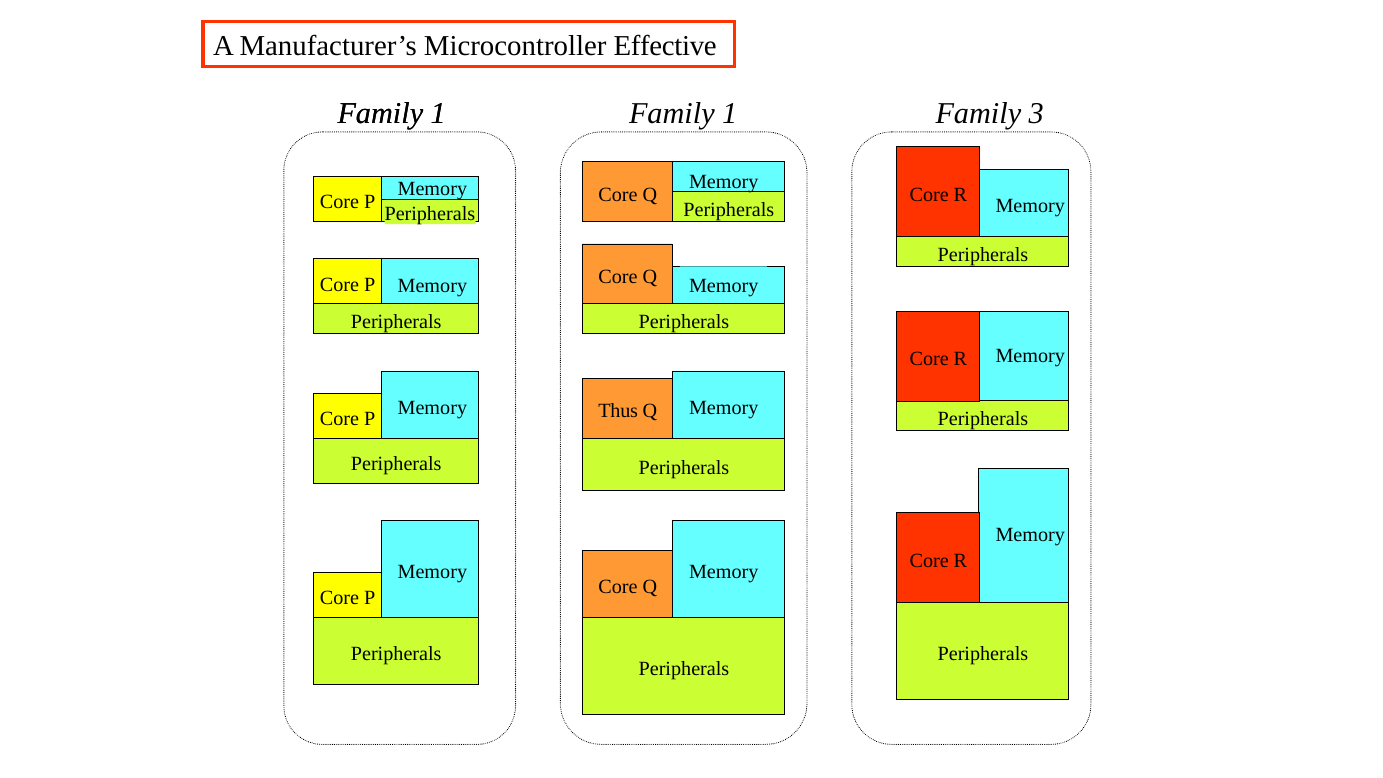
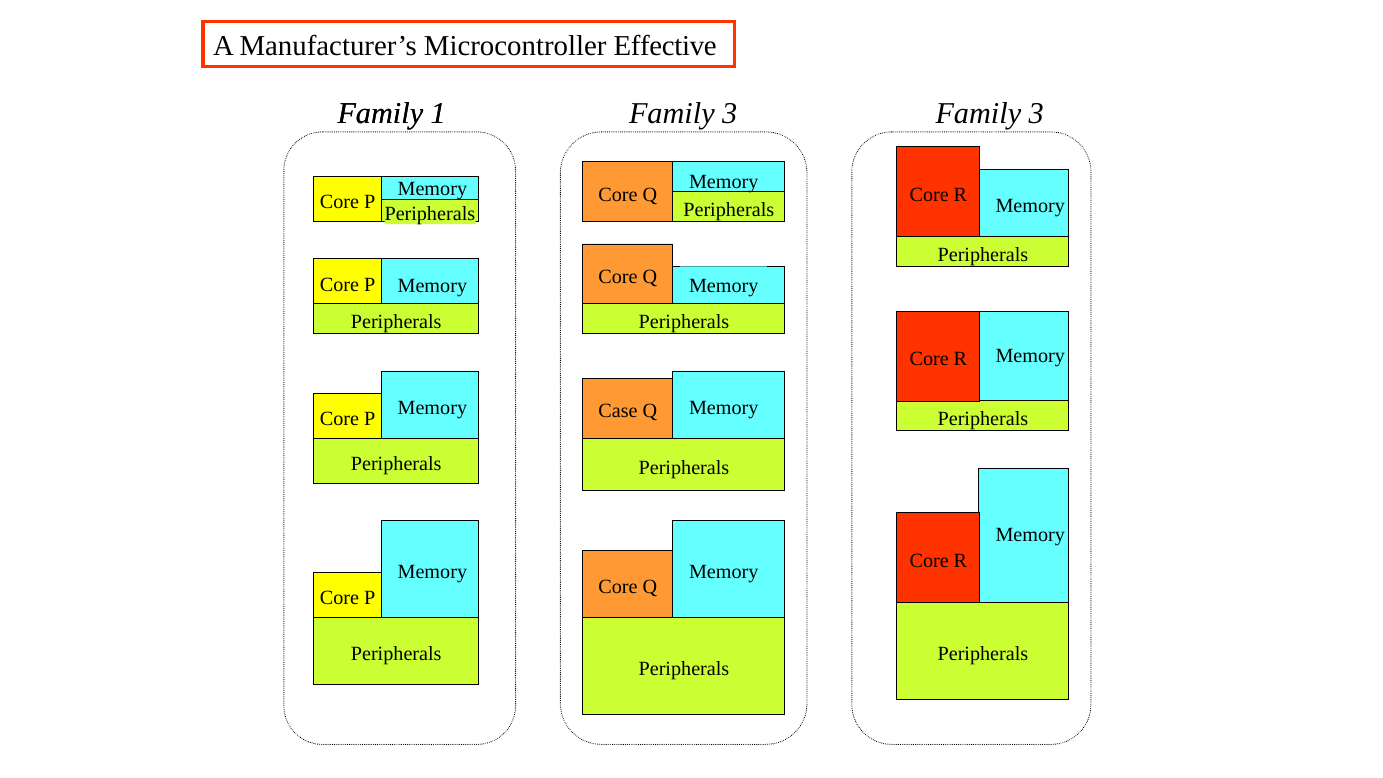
1 at (730, 114): 1 -> 3
Thus: Thus -> Case
